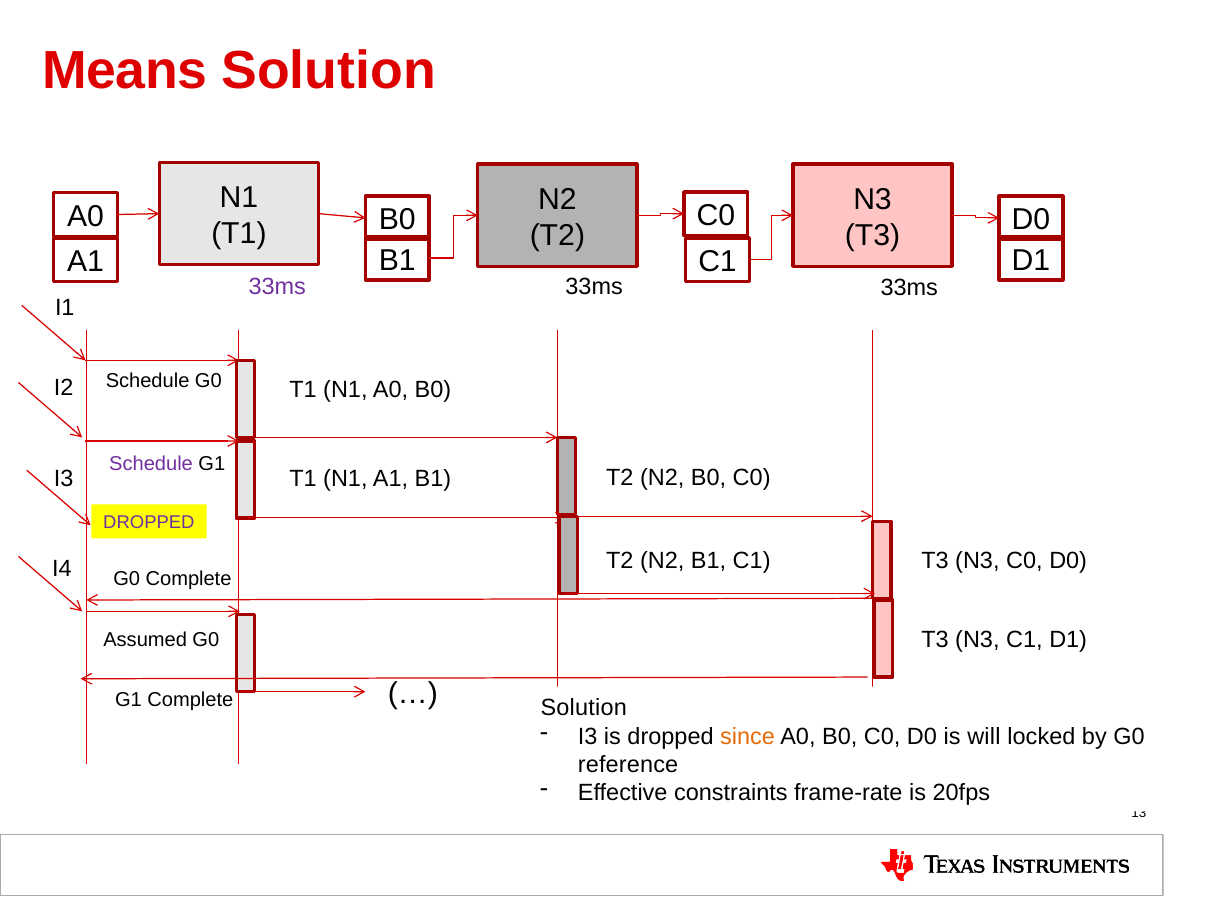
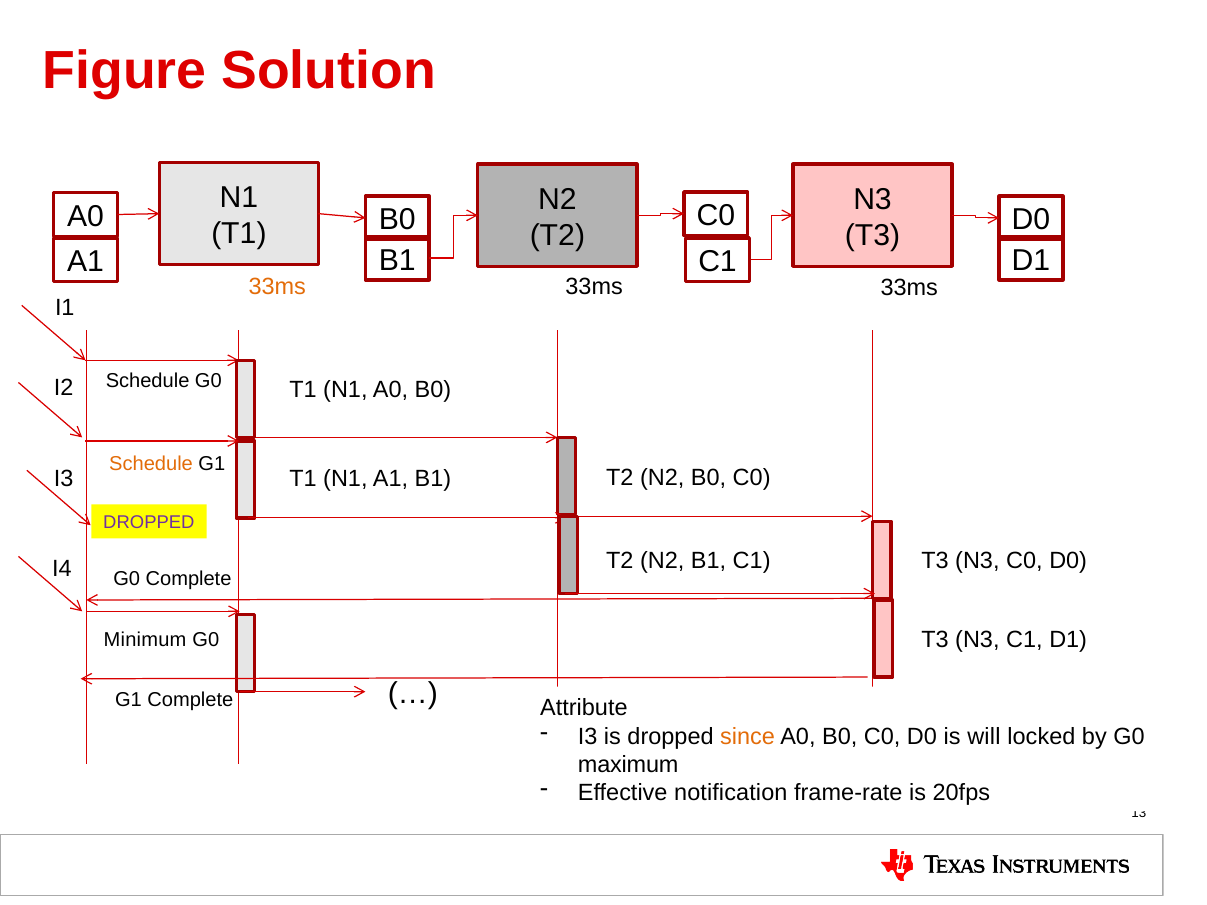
Means: Means -> Figure
33ms at (277, 287) colour: purple -> orange
Schedule at (151, 464) colour: purple -> orange
Assumed: Assumed -> Minimum
Solution at (584, 708): Solution -> Attribute
reference: reference -> maximum
constraints: constraints -> notification
